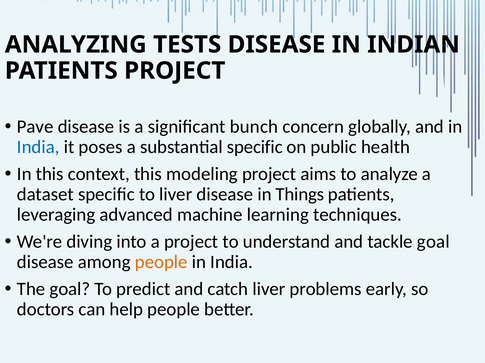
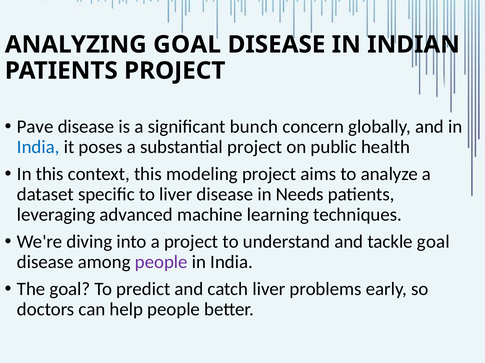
ANALYZING TESTS: TESTS -> GOAL
substantial specific: specific -> project
Things: Things -> Needs
people at (161, 262) colour: orange -> purple
